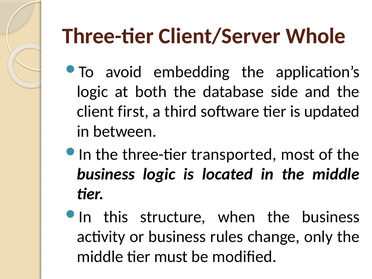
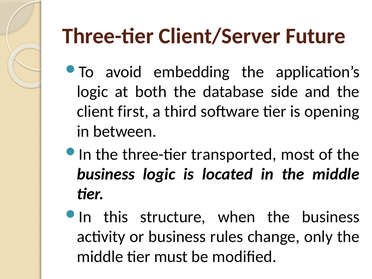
Whole: Whole -> Future
updated: updated -> opening
